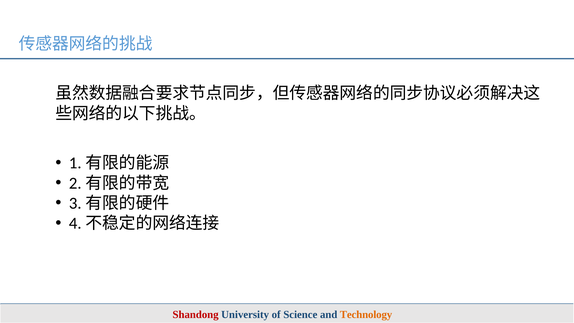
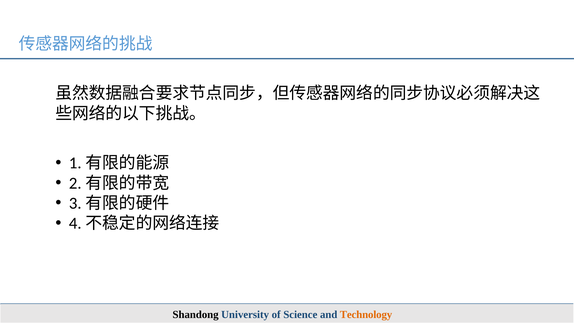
Shandong colour: red -> black
